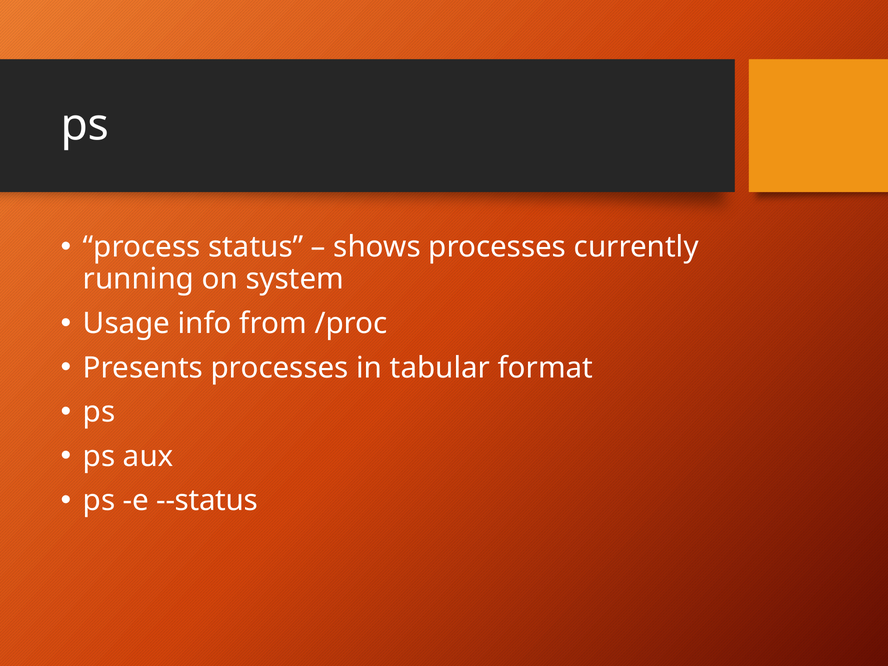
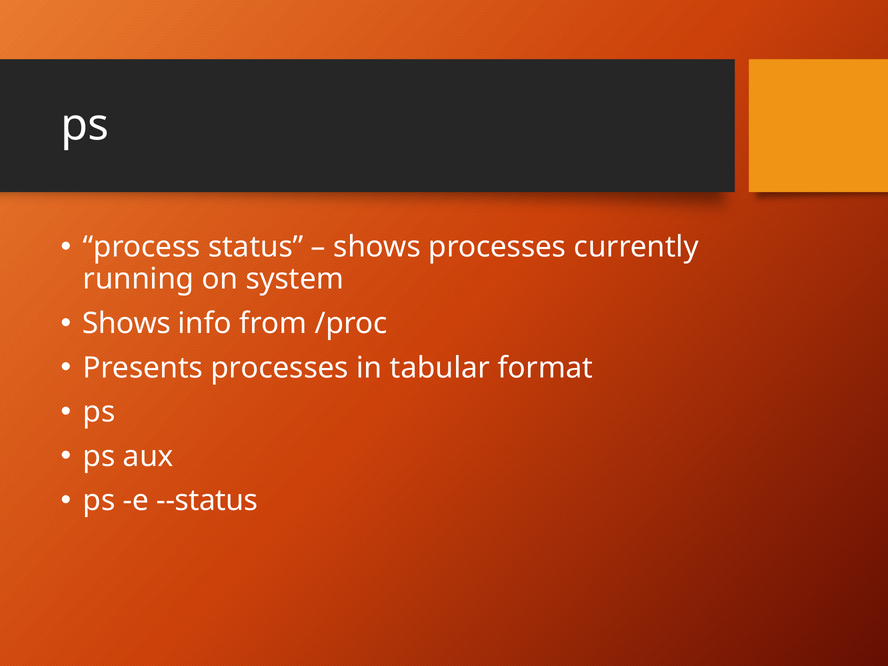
Usage at (127, 323): Usage -> Shows
